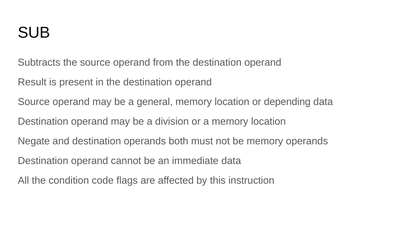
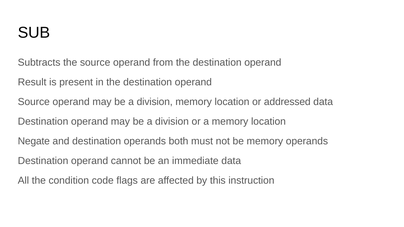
general at (155, 102): general -> division
depending: depending -> addressed
